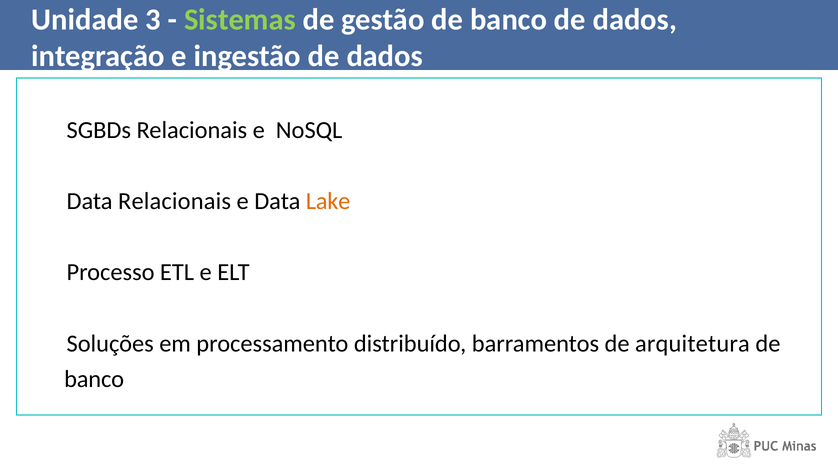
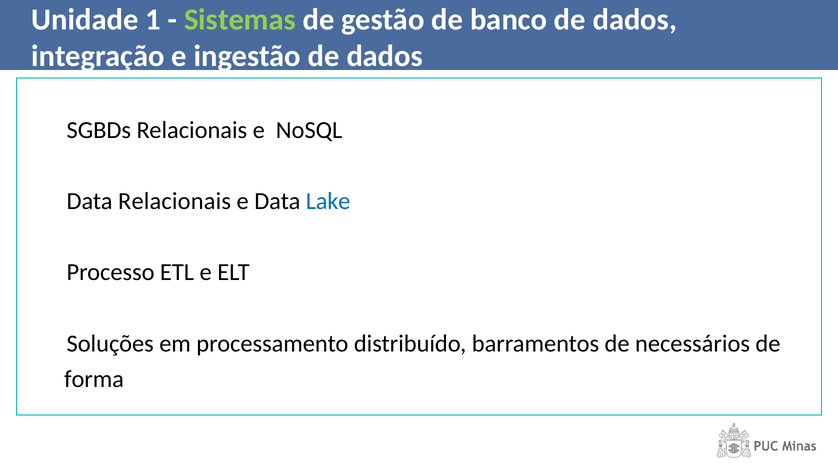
3: 3 -> 1
Lake colour: orange -> blue
arquitetura: arquitetura -> necessários
banco at (94, 379): banco -> forma
